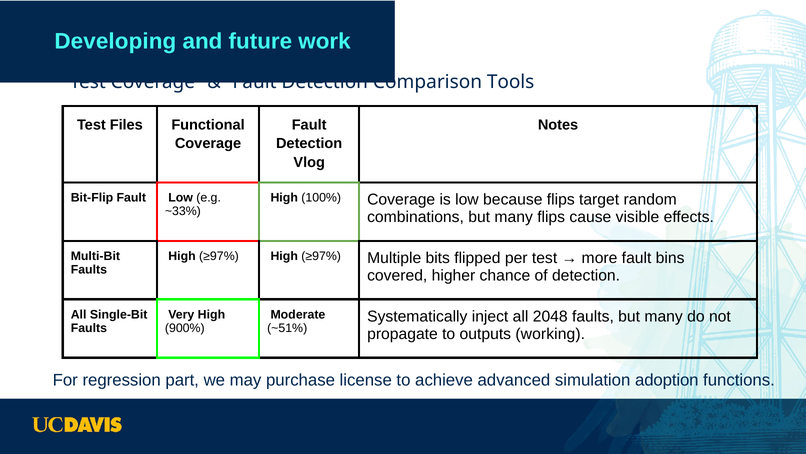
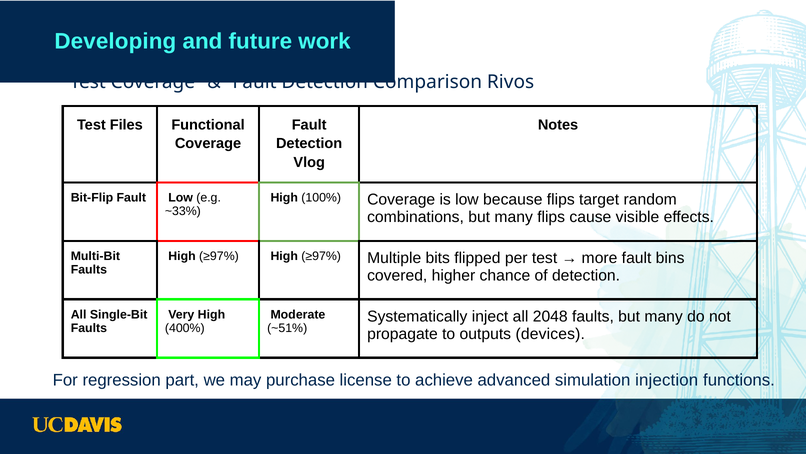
Tools: Tools -> Rivos
900%: 900% -> 400%
working: working -> devices
adoption: adoption -> injection
